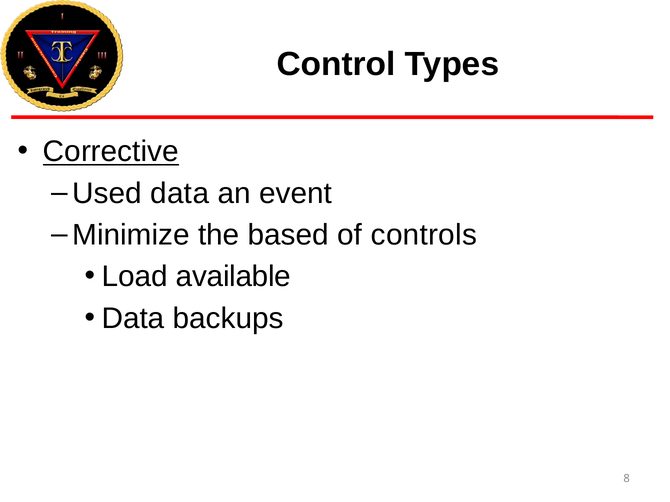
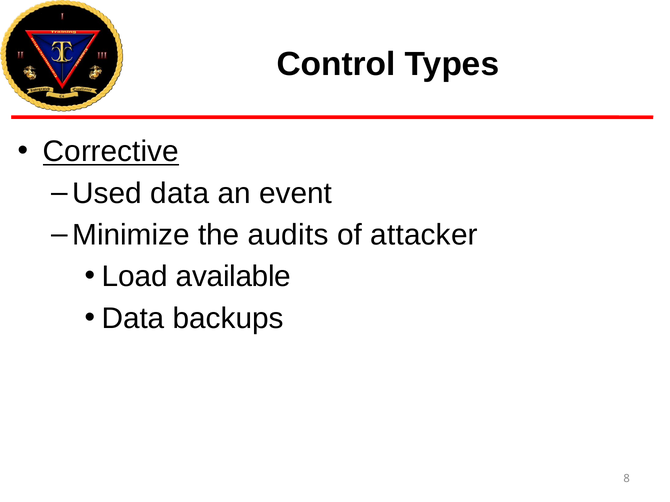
based: based -> audits
controls: controls -> attacker
